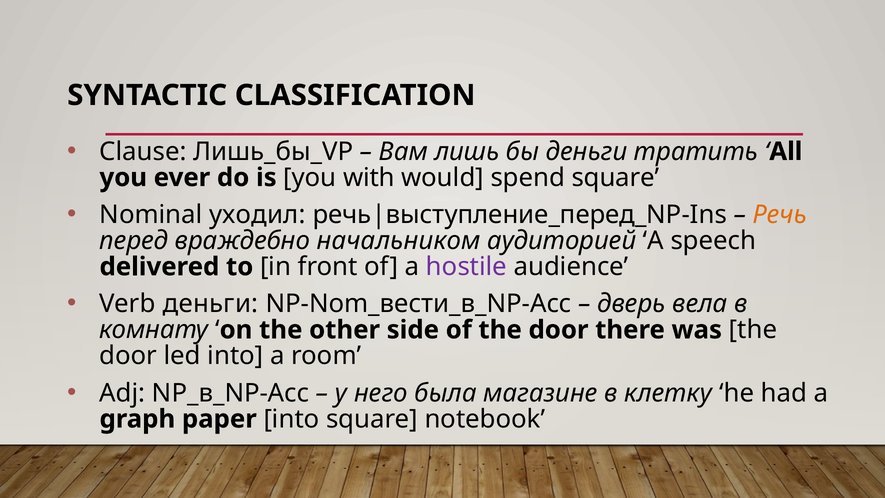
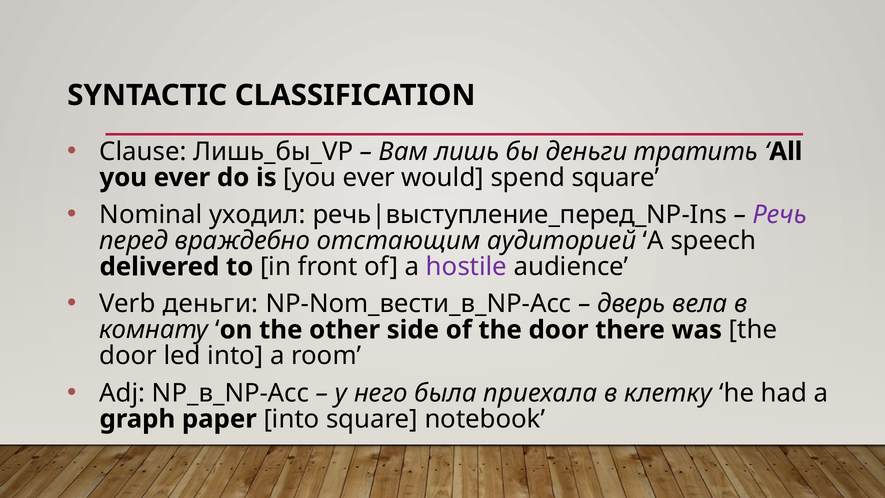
is you with: with -> ever
Речь colour: orange -> purple
начальником: начальником -> отстающим
магазине: магазине -> приехала
